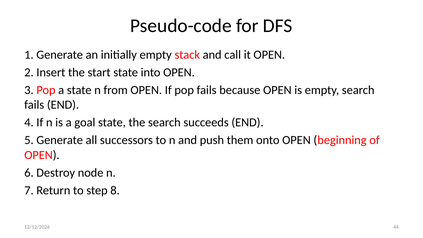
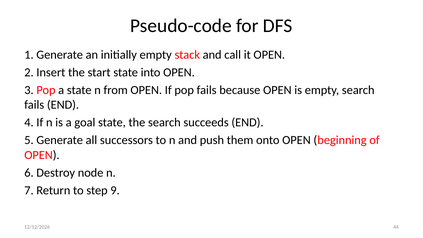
8: 8 -> 9
